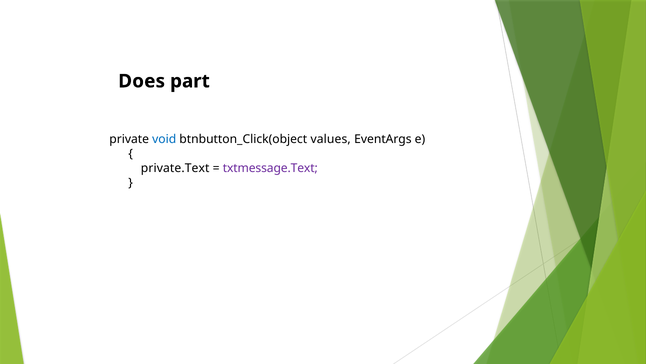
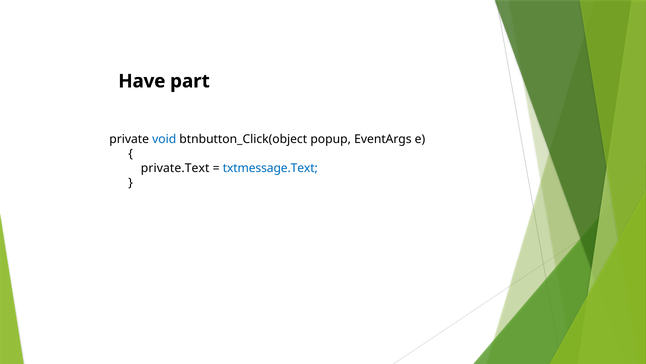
Does: Does -> Have
values: values -> popup
txtmessage.Text colour: purple -> blue
